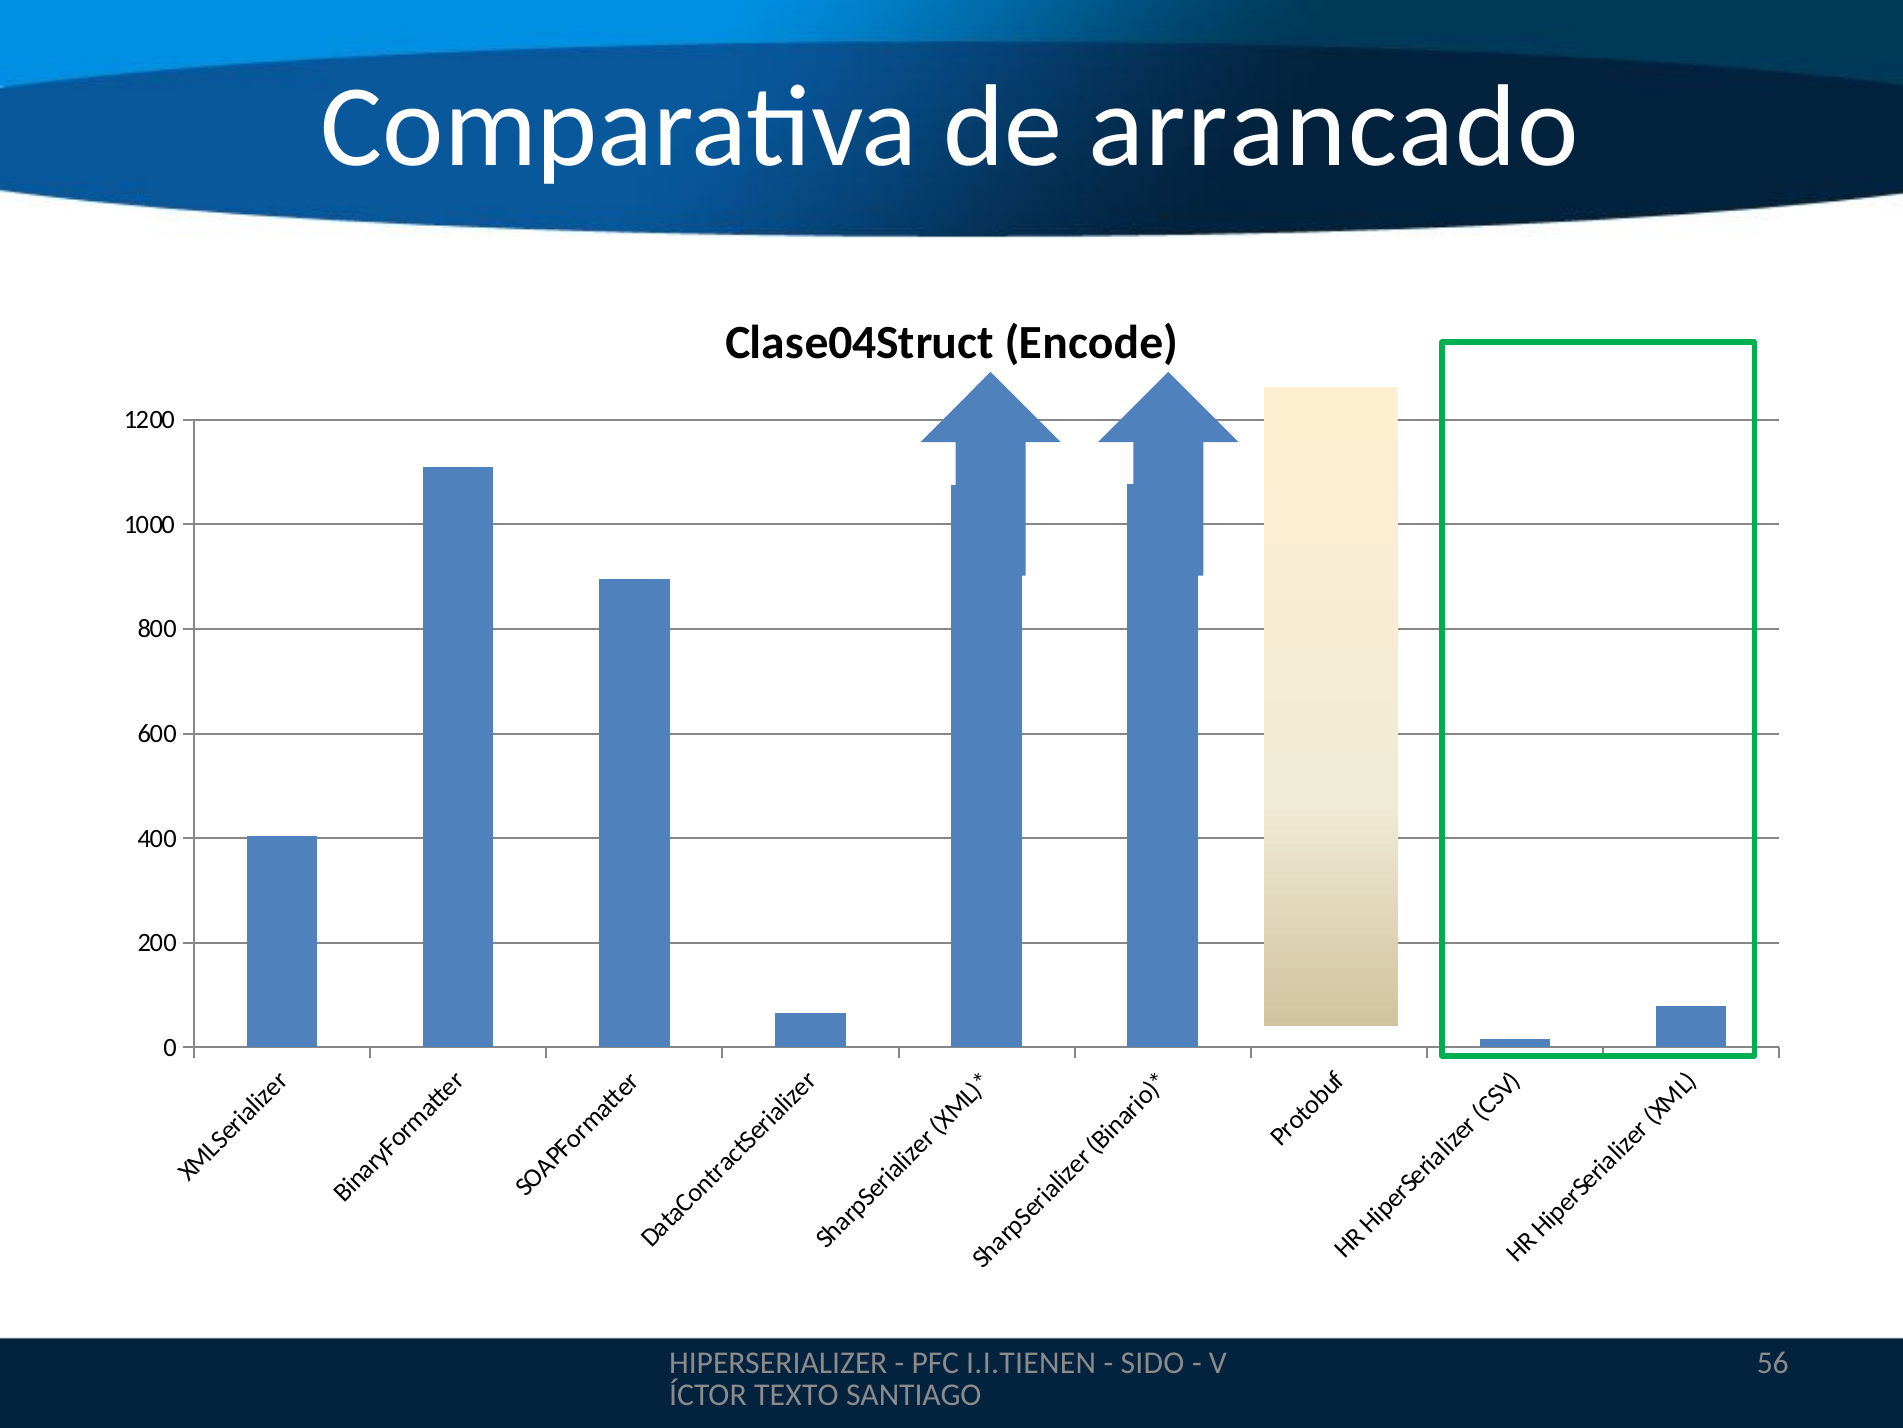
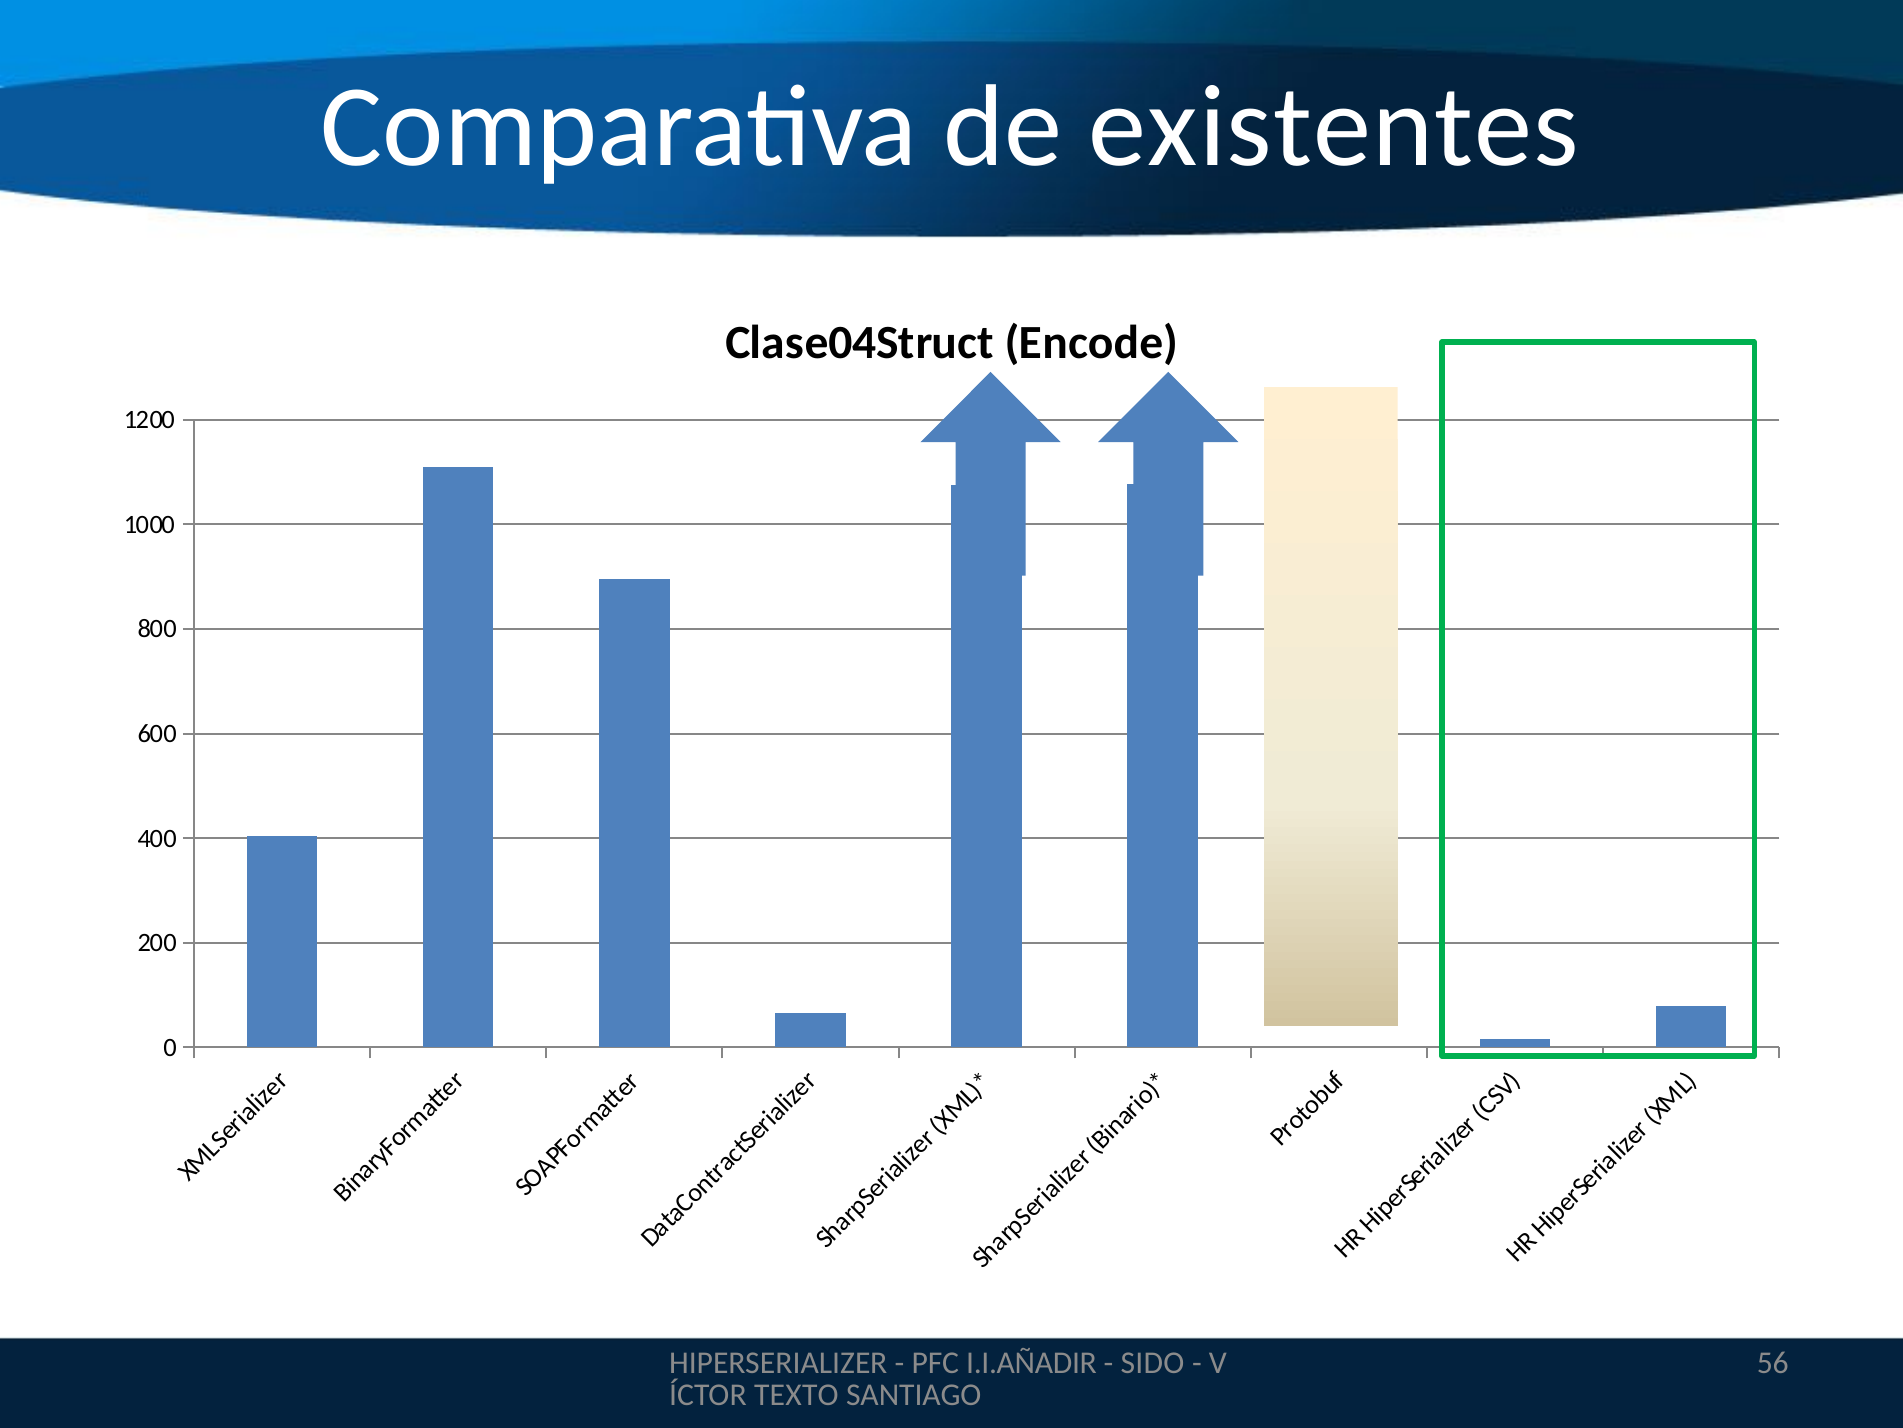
arrancado: arrancado -> existentes
I.I.TIENEN: I.I.TIENEN -> I.I.AÑADIR
